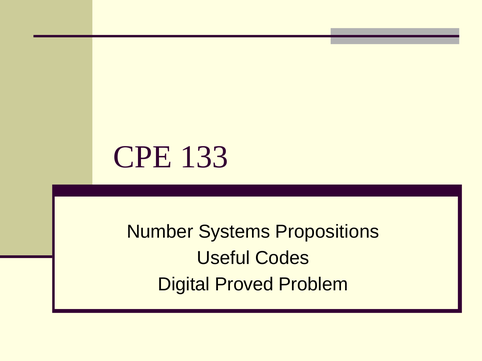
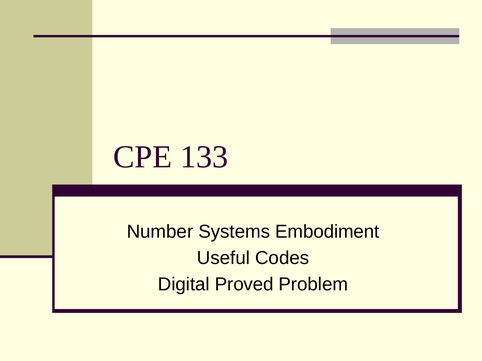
Propositions: Propositions -> Embodiment
